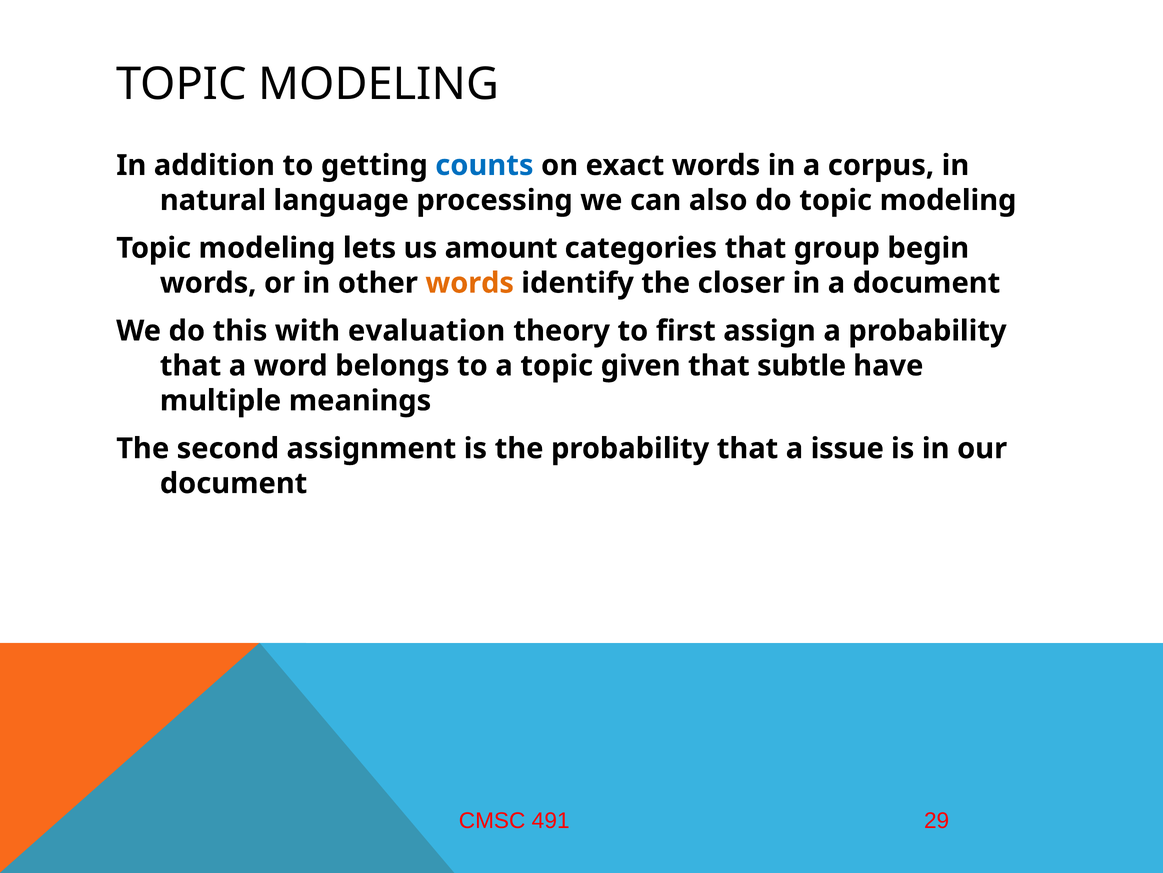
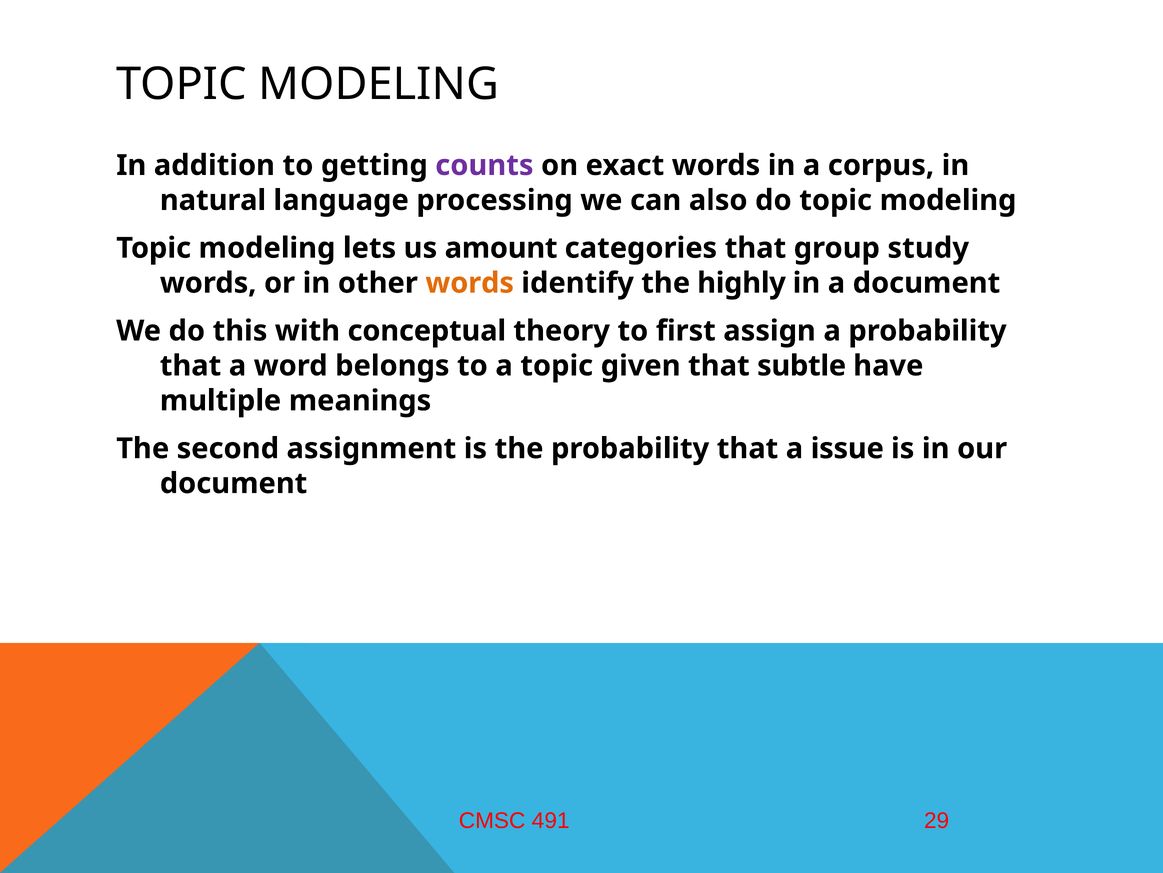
counts colour: blue -> purple
begin: begin -> study
closer: closer -> highly
evaluation: evaluation -> conceptual
